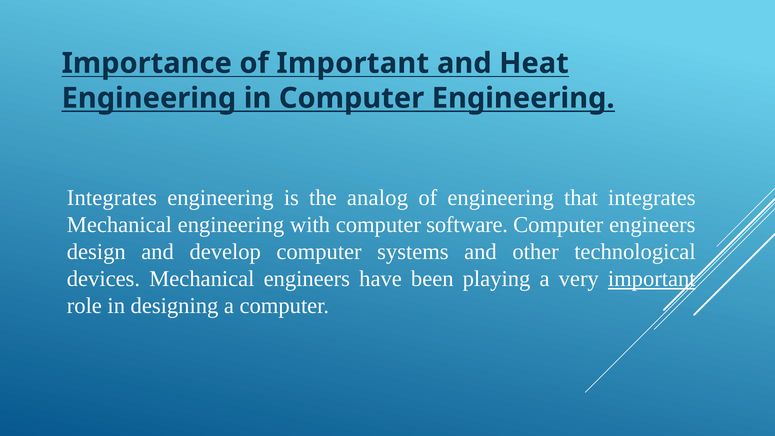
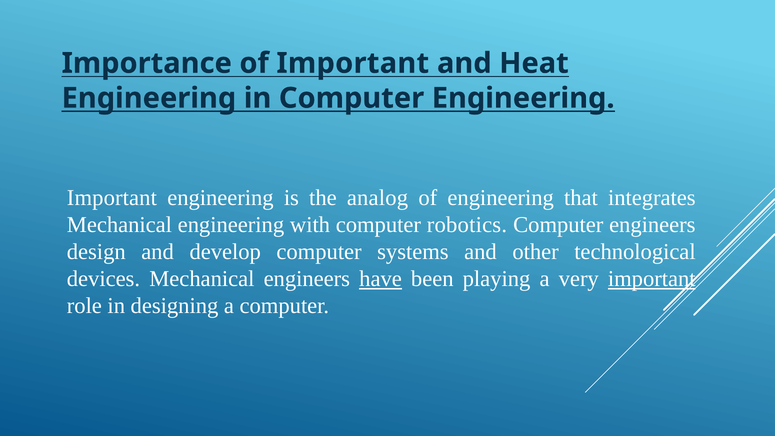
Integrates at (112, 198): Integrates -> Important
software: software -> robotics
have underline: none -> present
